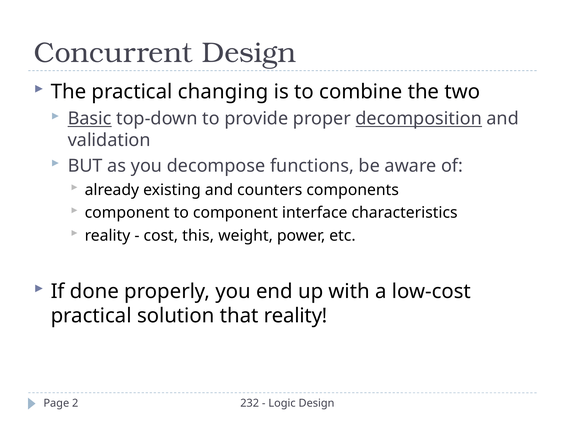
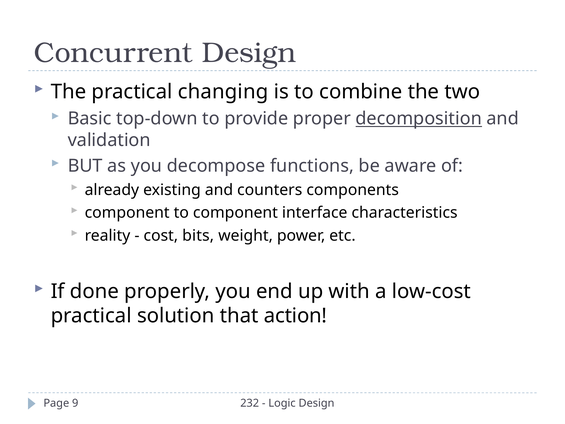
Basic underline: present -> none
this: this -> bits
that reality: reality -> action
2: 2 -> 9
